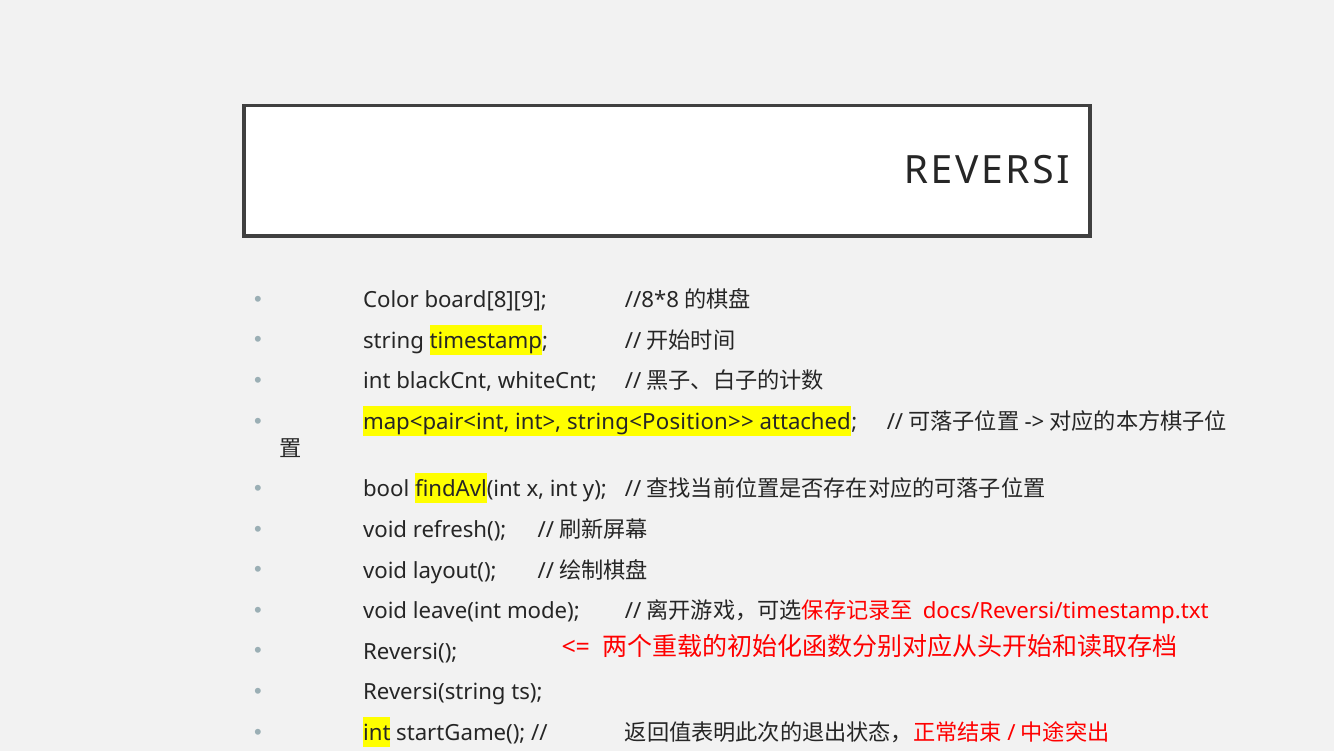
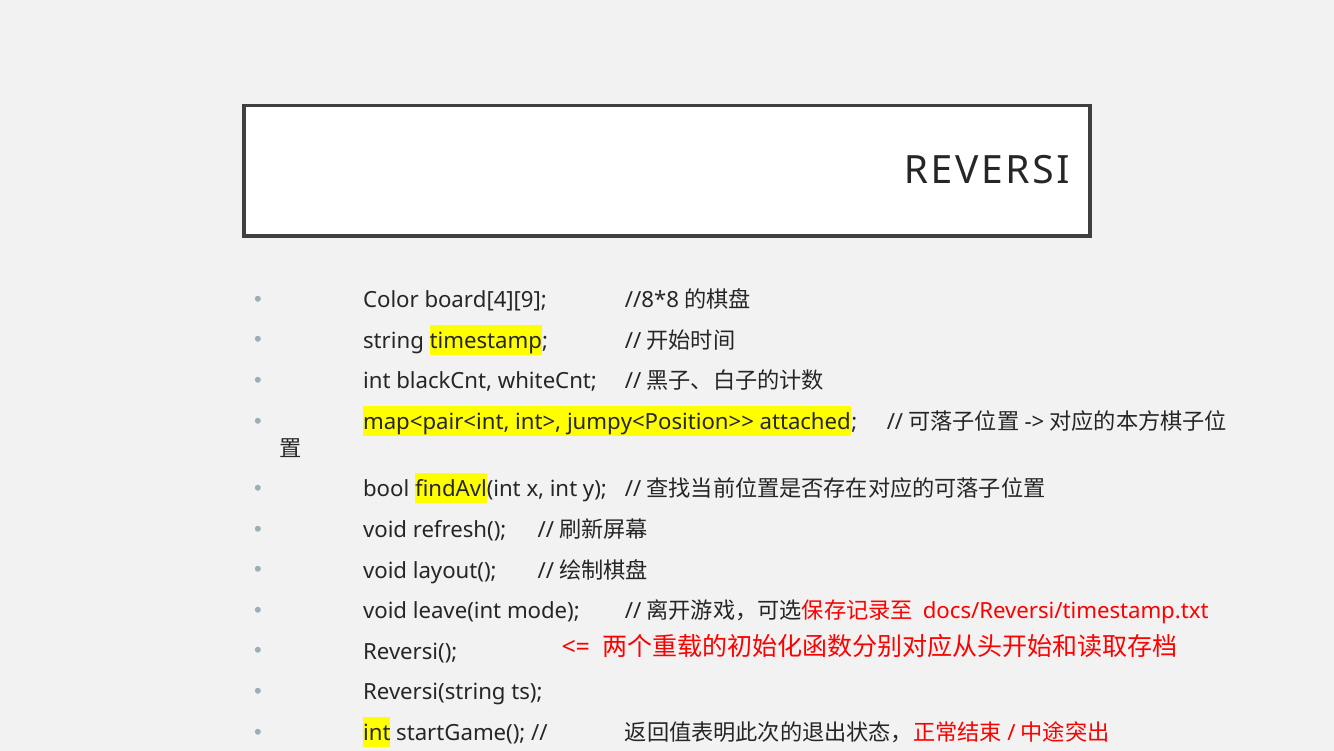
board[8][9: board[8][9 -> board[4][9
string<Position>>: string<Position>> -> jumpy<Position>>
